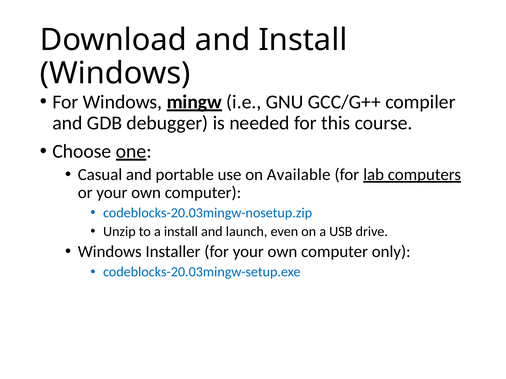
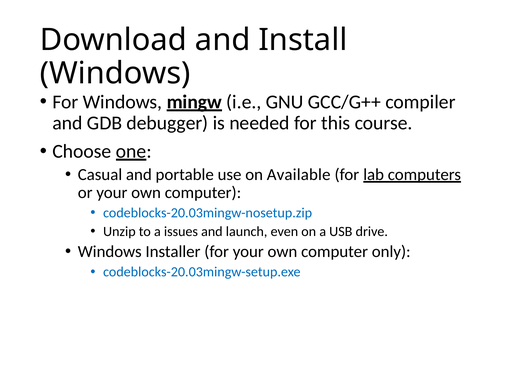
a install: install -> issues
